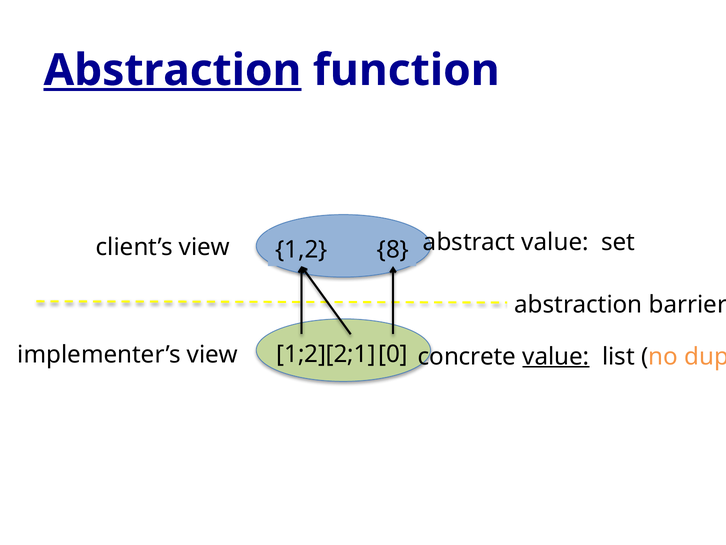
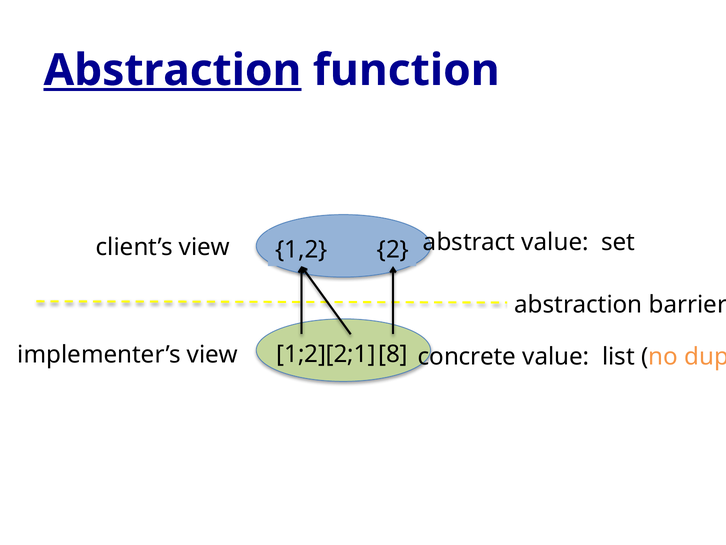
8: 8 -> 2
0: 0 -> 8
value at (556, 356) underline: present -> none
